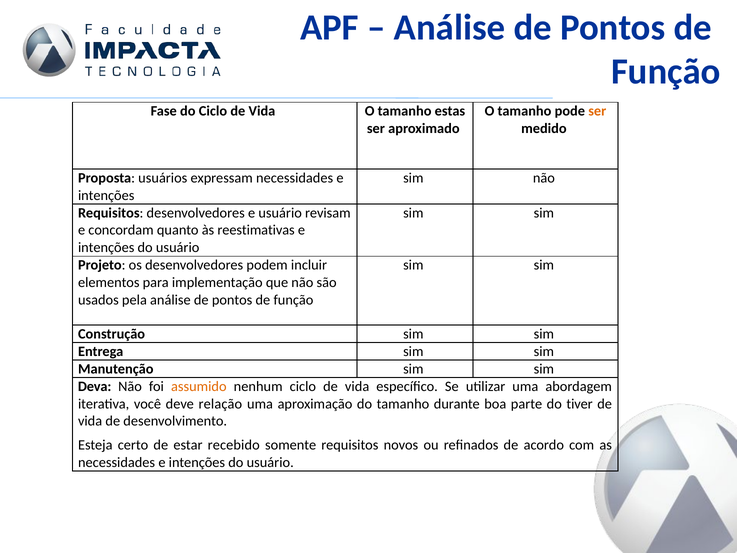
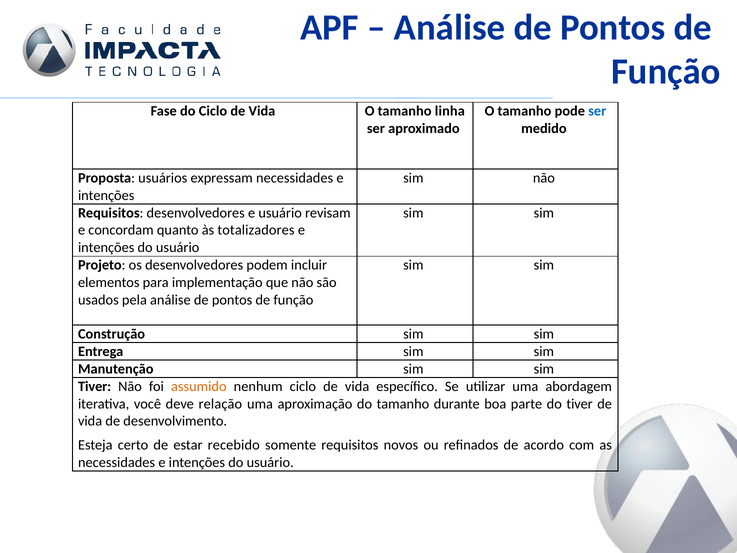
estas: estas -> linha
ser at (597, 111) colour: orange -> blue
reestimativas: reestimativas -> totalizadores
Deva at (95, 386): Deva -> Tiver
